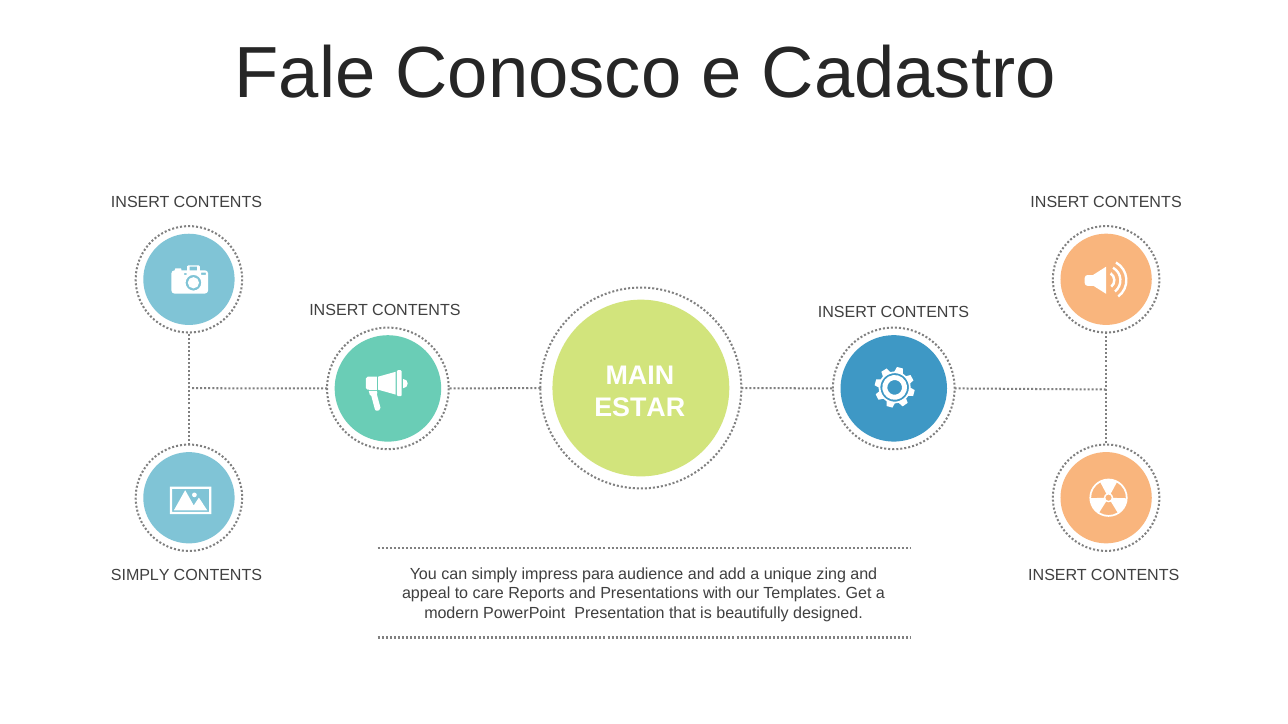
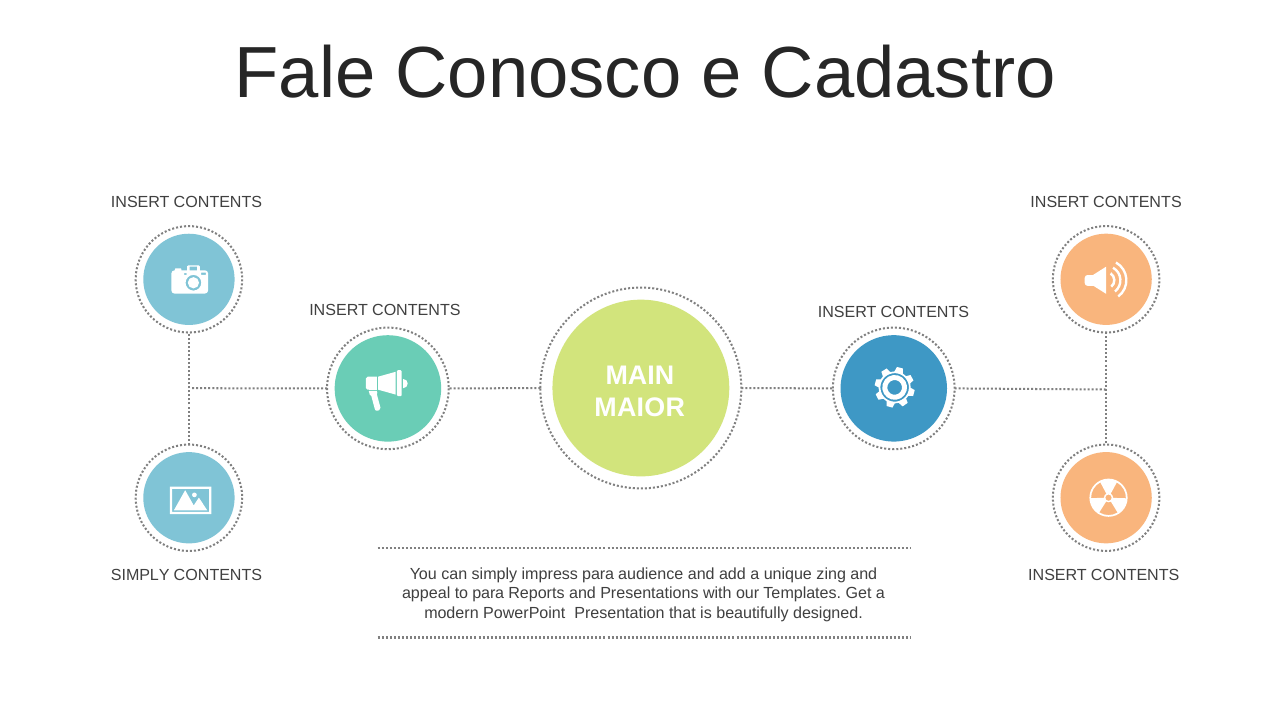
ESTAR: ESTAR -> MAIOR
to care: care -> para
